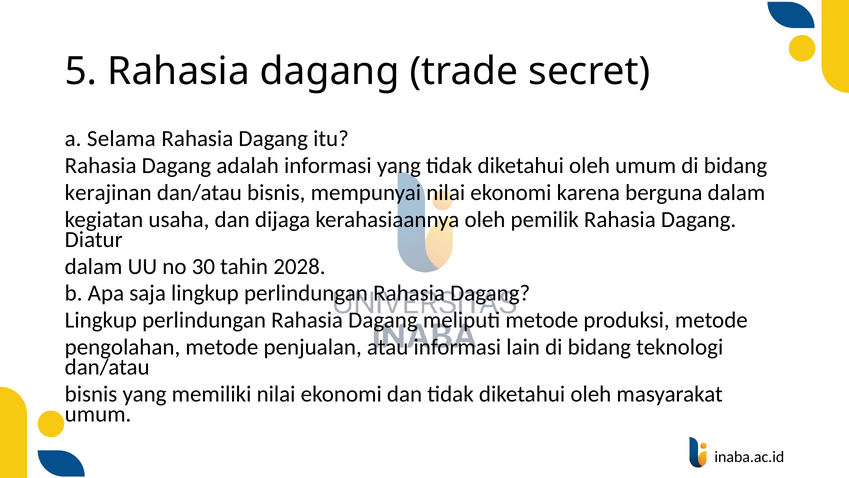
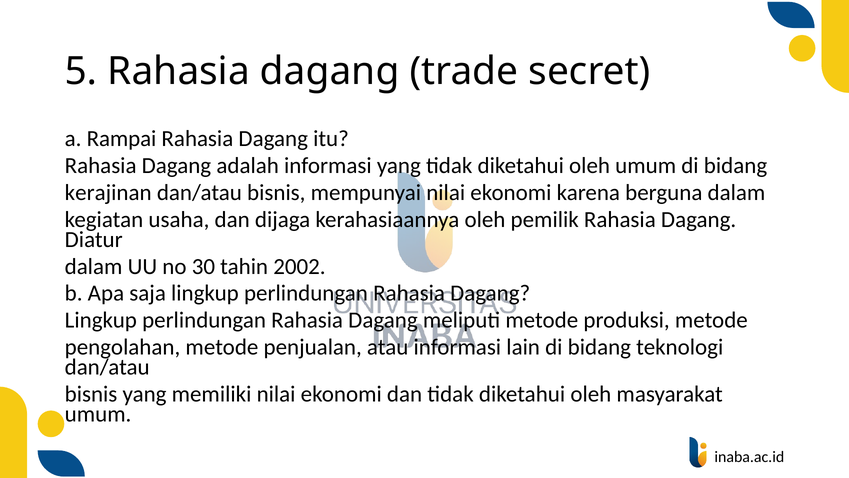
Selama: Selama -> Rampai
2028: 2028 -> 2002
